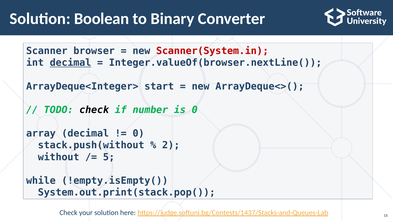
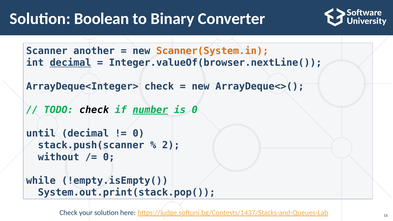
browser: browser -> another
Scanner(System.in colour: red -> orange
ArrayDeque<Integer> start: start -> check
number underline: none -> present
array: array -> until
stack.push(without: stack.push(without -> stack.push(scanner
5 at (109, 157): 5 -> 0
